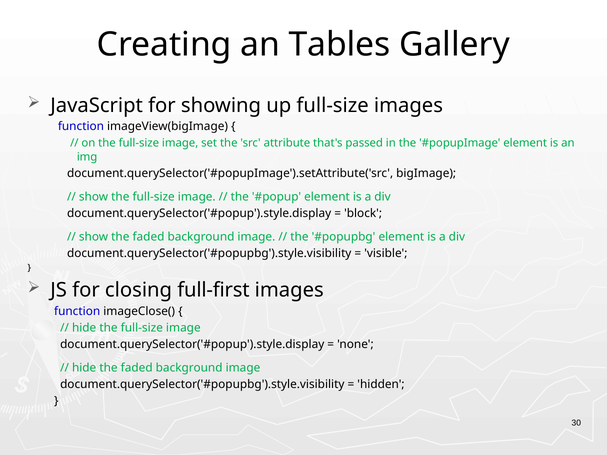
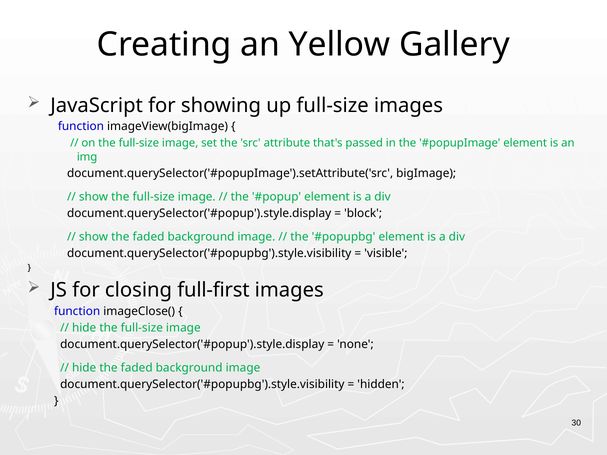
Tables: Tables -> Yellow
